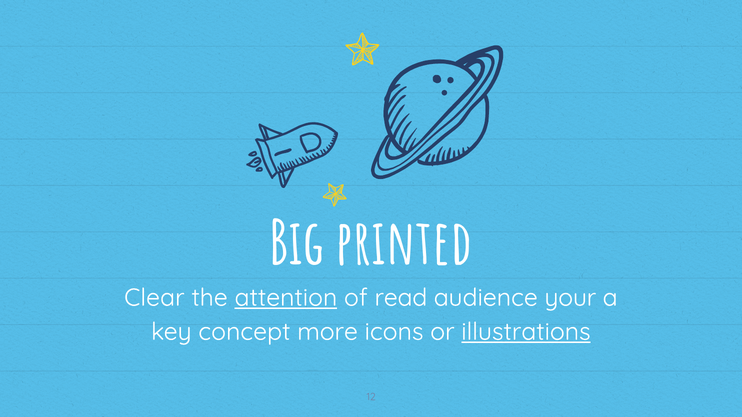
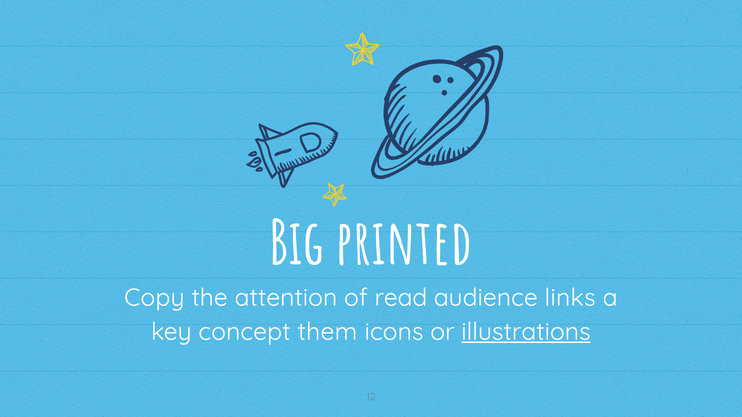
Clear: Clear -> Copy
attention underline: present -> none
your: your -> links
more: more -> them
